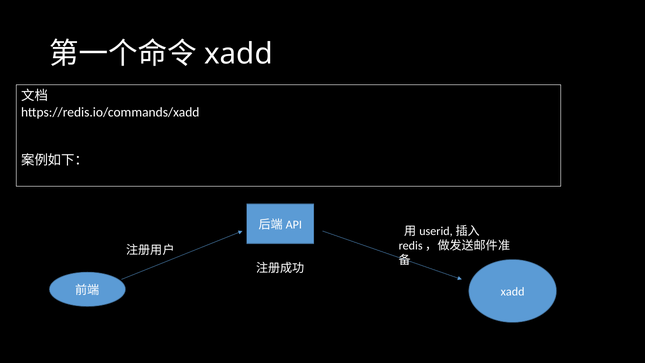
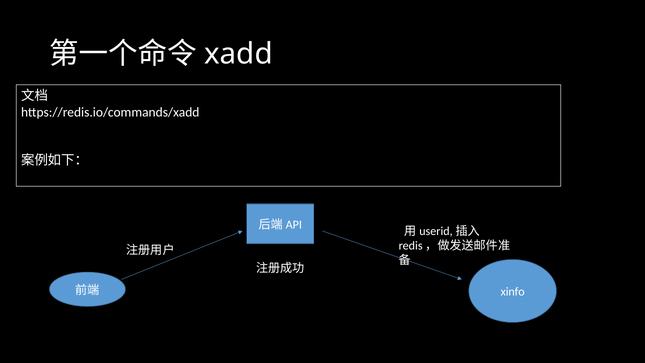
xadd at (513, 292): xadd -> xinfo
